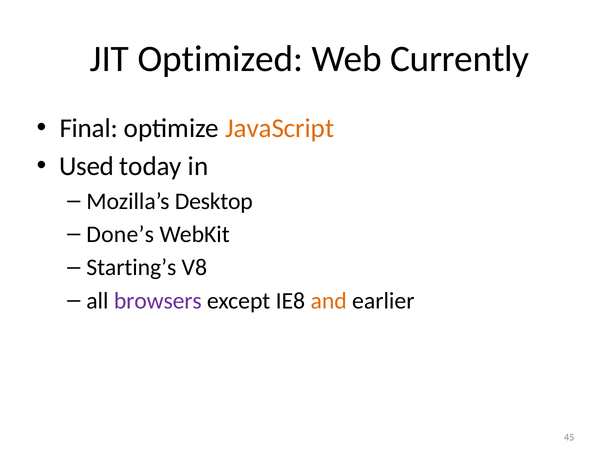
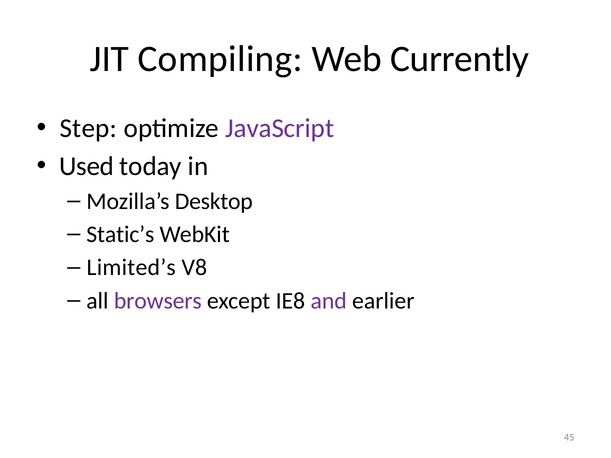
Optimized: Optimized -> Compiling
Final: Final -> Step
JavaScript colour: orange -> purple
Done’s: Done’s -> Static’s
Starting’s: Starting’s -> Limited’s
and colour: orange -> purple
